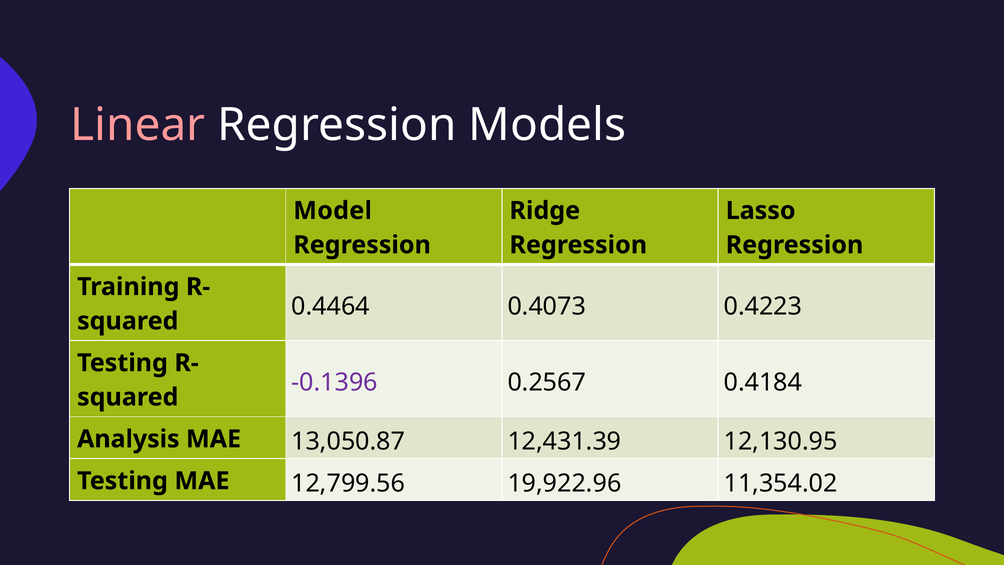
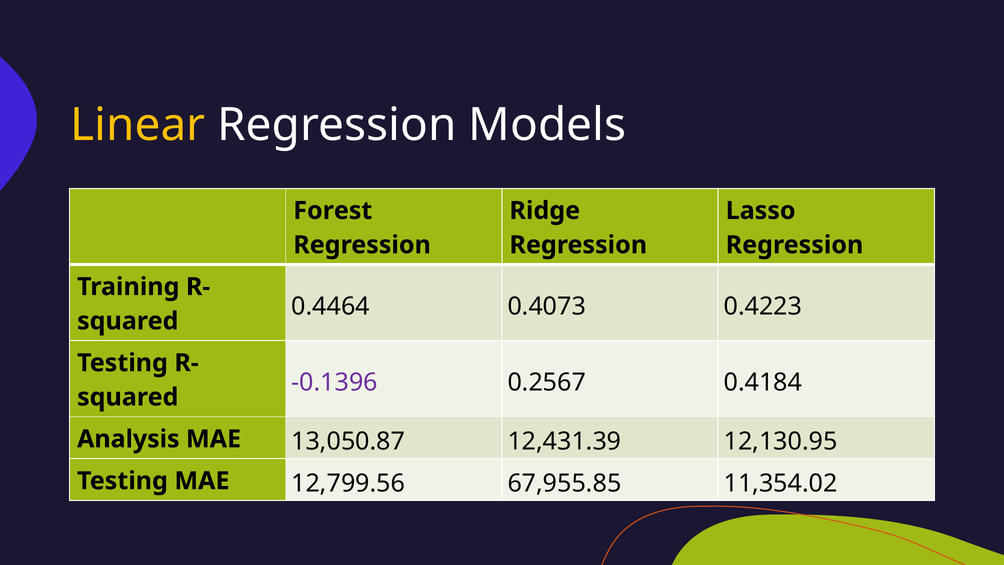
Linear colour: pink -> yellow
Model: Model -> Forest
19,922.96: 19,922.96 -> 67,955.85
